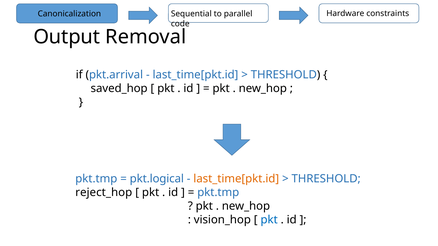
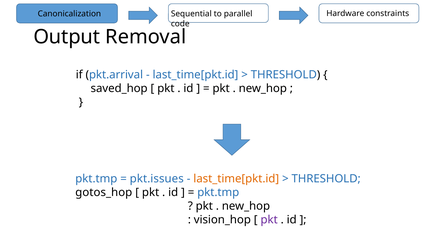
pkt.logical: pkt.logical -> pkt.issues
reject_hop: reject_hop -> gotos_hop
pkt at (269, 220) colour: blue -> purple
